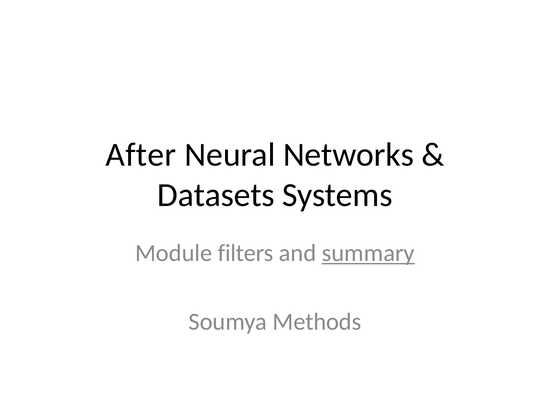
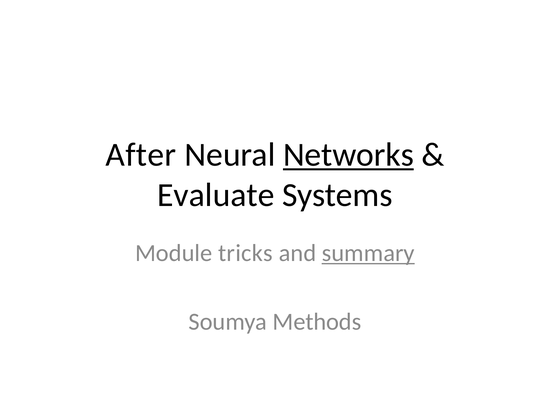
Networks underline: none -> present
Datasets: Datasets -> Evaluate
filters: filters -> tricks
